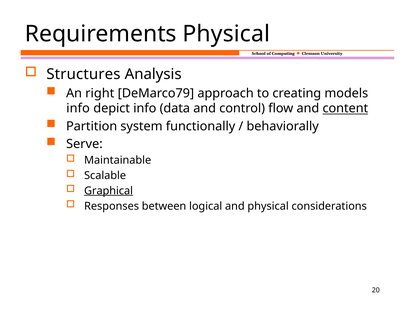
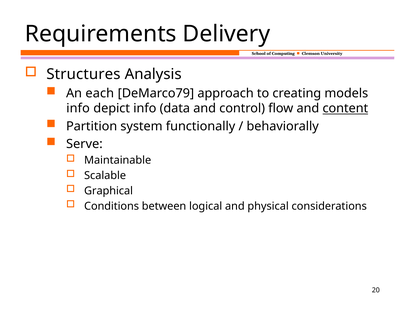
Requirements Physical: Physical -> Delivery
right: right -> each
Graphical underline: present -> none
Responses: Responses -> Conditions
